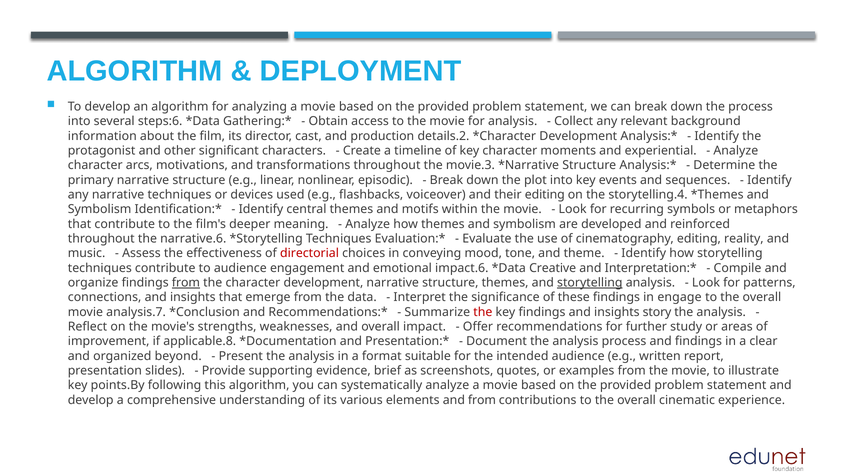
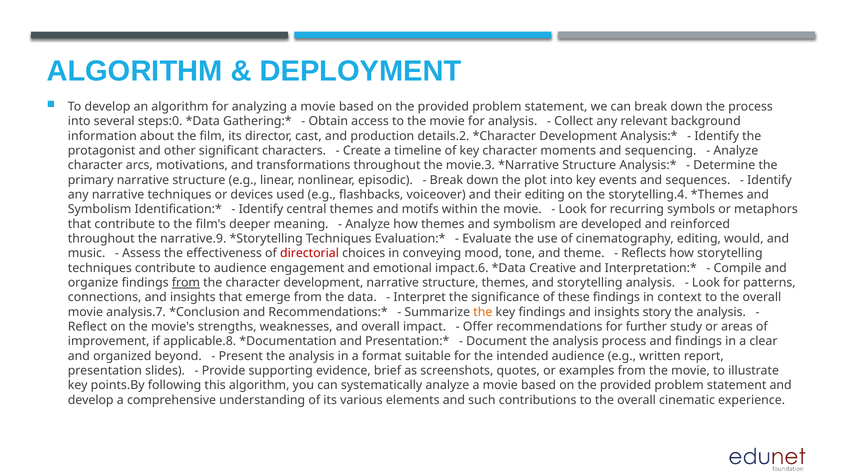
steps:6: steps:6 -> steps:0
experiential: experiential -> sequencing
narrative.6: narrative.6 -> narrative.9
reality: reality -> would
Identify at (644, 253): Identify -> Reflects
storytelling at (590, 283) underline: present -> none
engage: engage -> context
the at (483, 312) colour: red -> orange
and from: from -> such
